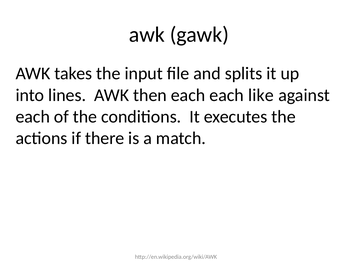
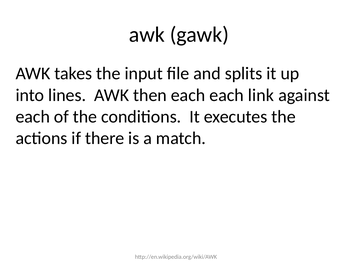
like: like -> link
